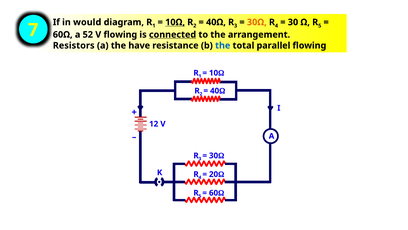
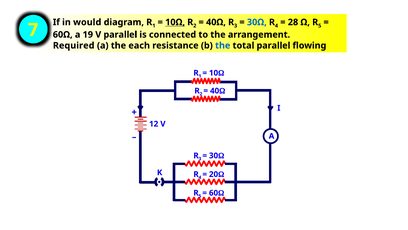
30Ω colour: orange -> blue
30 at (293, 22): 30 -> 28
52: 52 -> 19
V flowing: flowing -> parallel
connected underline: present -> none
Resistors: Resistors -> Required
have: have -> each
